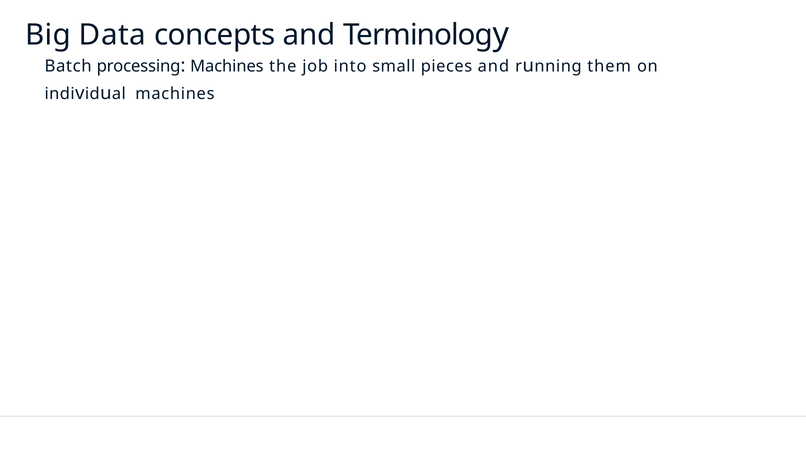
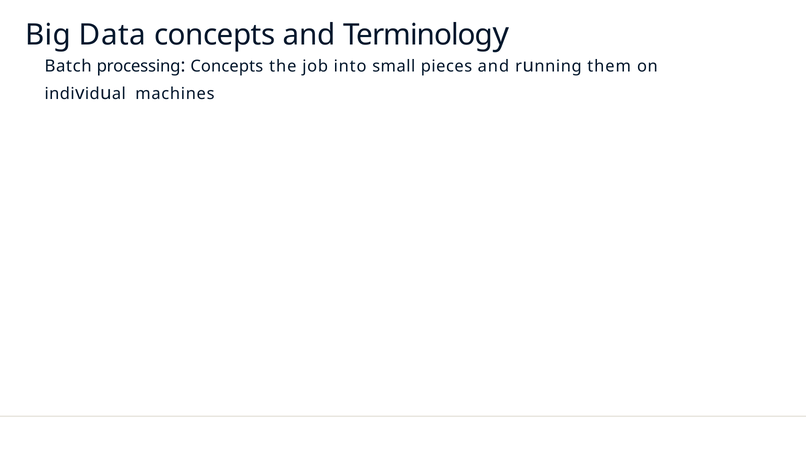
processing Machines: Machines -> Concepts
